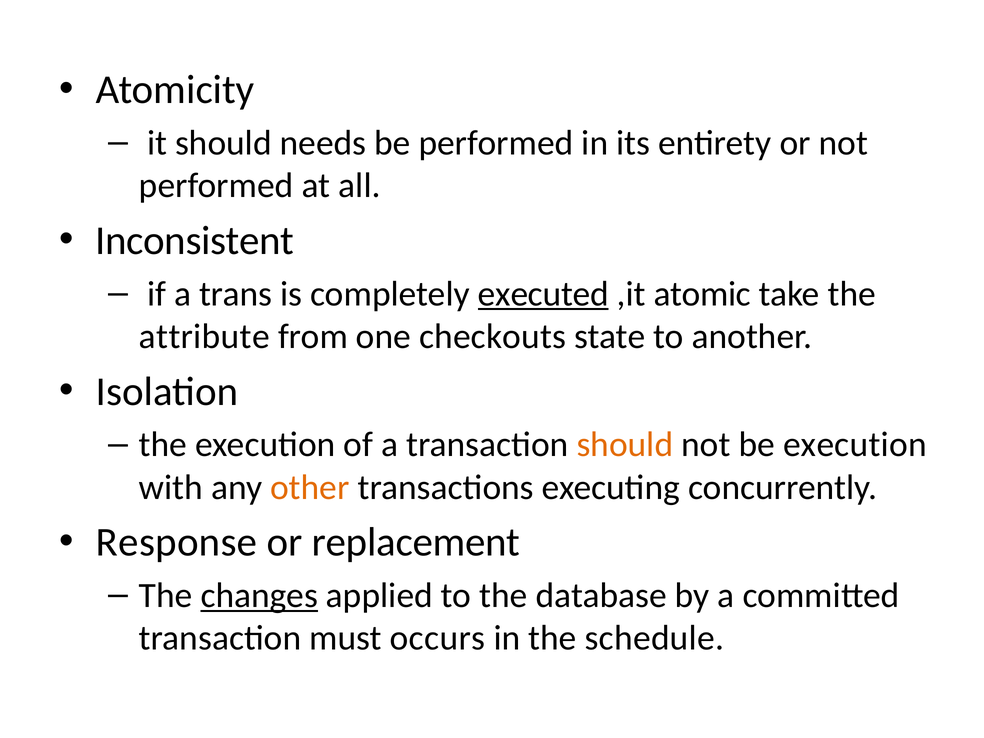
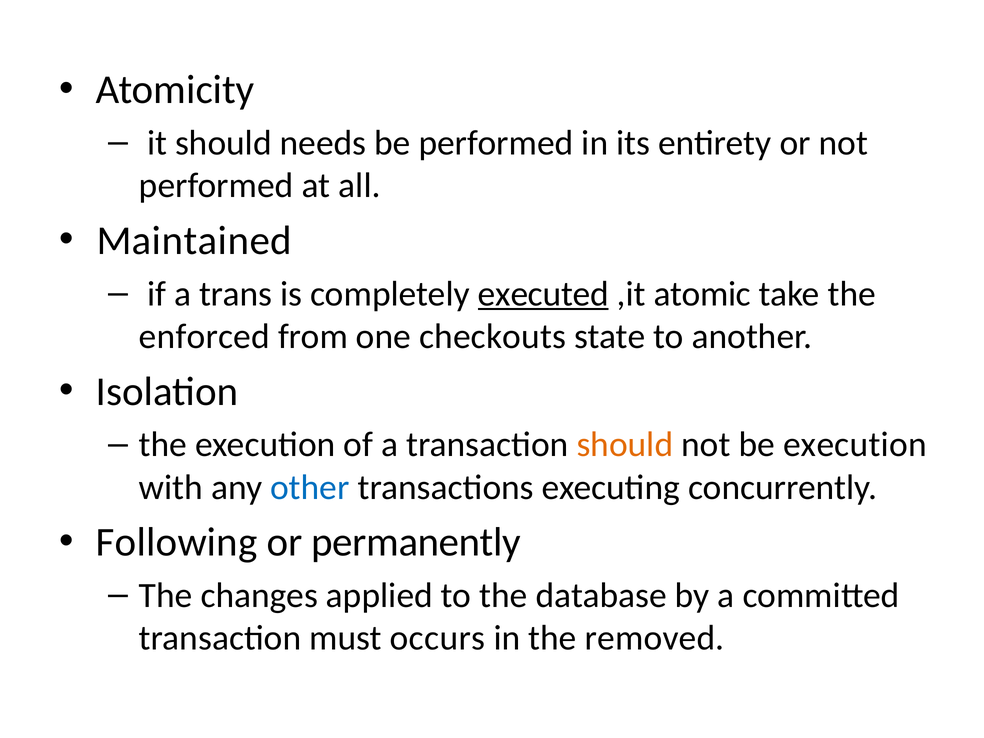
Inconsistent: Inconsistent -> Maintained
attribute: attribute -> enforced
other colour: orange -> blue
Response: Response -> Following
replacement: replacement -> permanently
changes underline: present -> none
schedule: schedule -> removed
